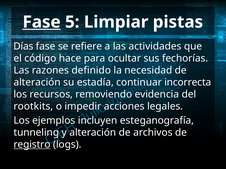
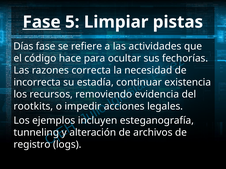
definido: definido -> correcta
alteración at (37, 83): alteración -> incorrecta
incorrecta: incorrecta -> existencia
registro underline: present -> none
